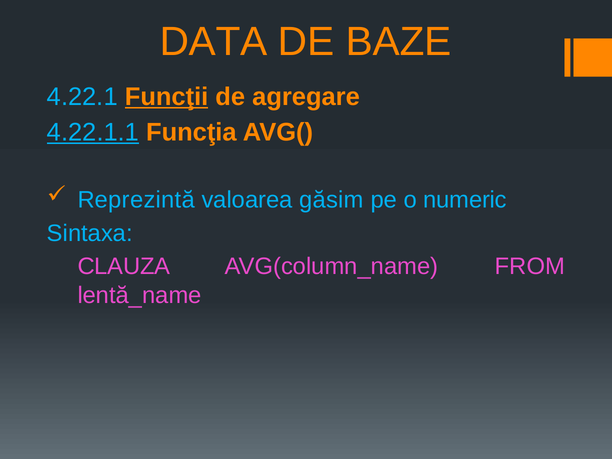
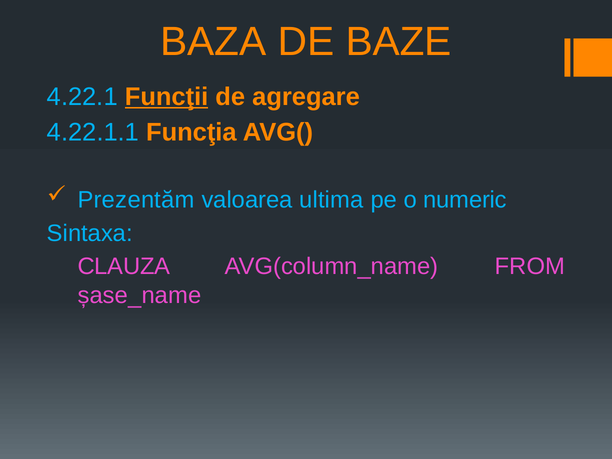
DATA: DATA -> BAZA
4.22.1.1 underline: present -> none
Reprezintă: Reprezintă -> Prezentăm
găsim: găsim -> ultima
lentă_name: lentă_name -> șase_name
